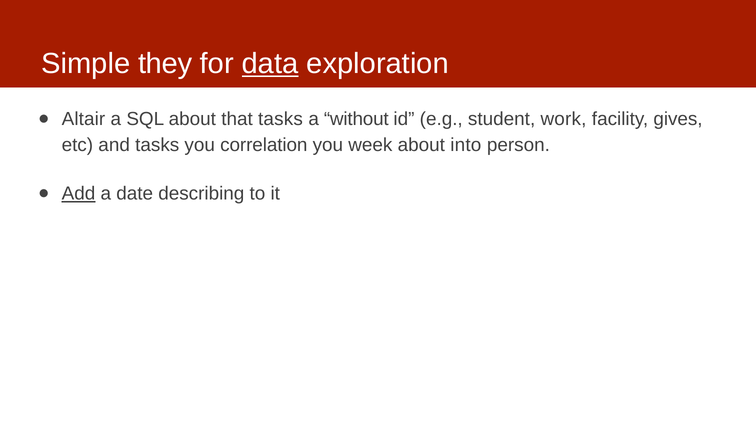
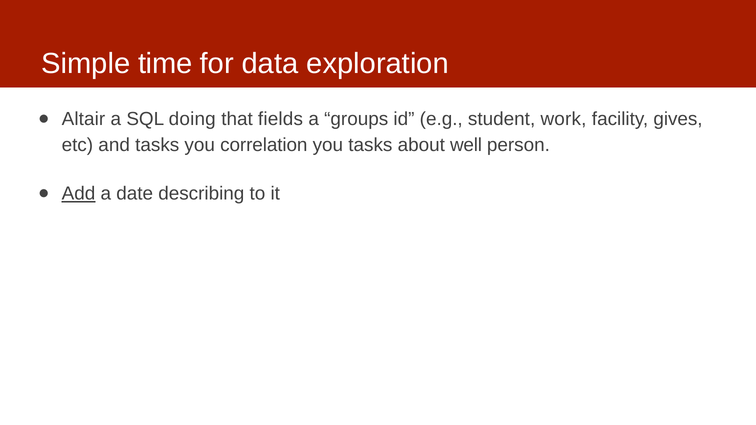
they: they -> time
data underline: present -> none
SQL about: about -> doing
that tasks: tasks -> fields
without: without -> groups
you week: week -> tasks
into: into -> well
